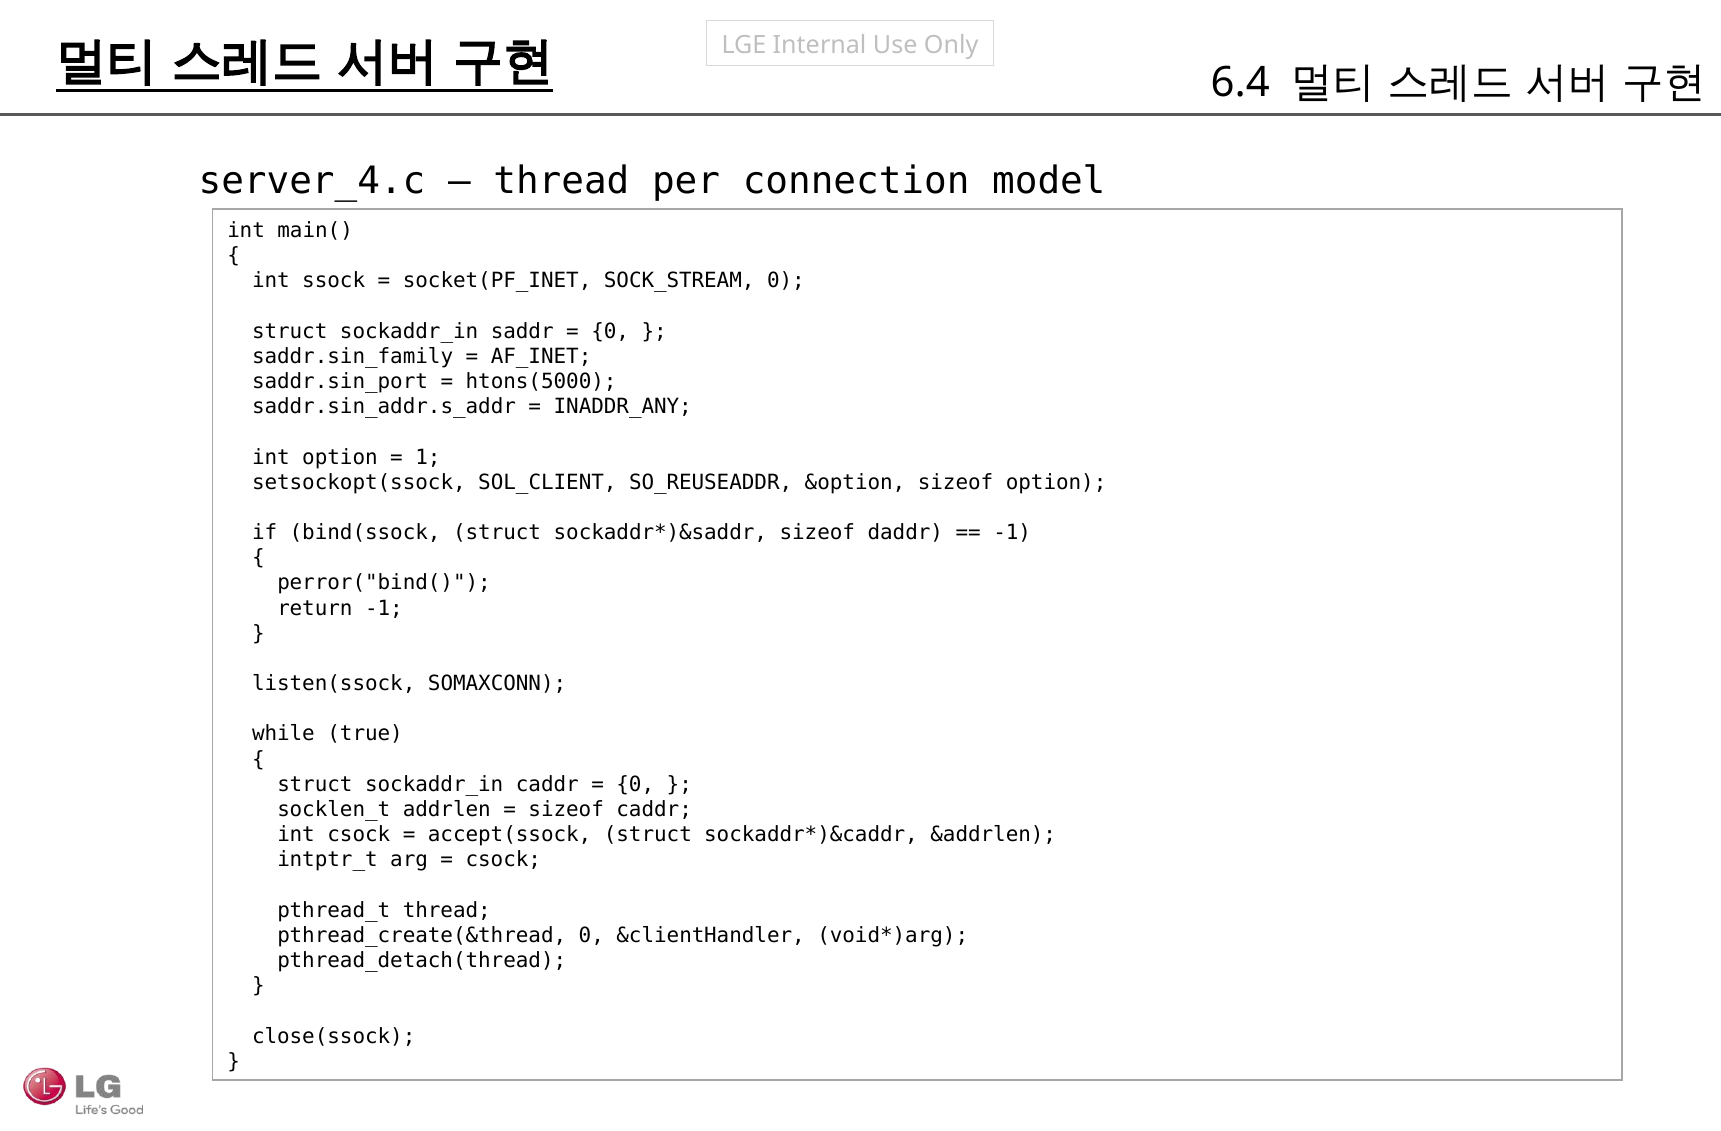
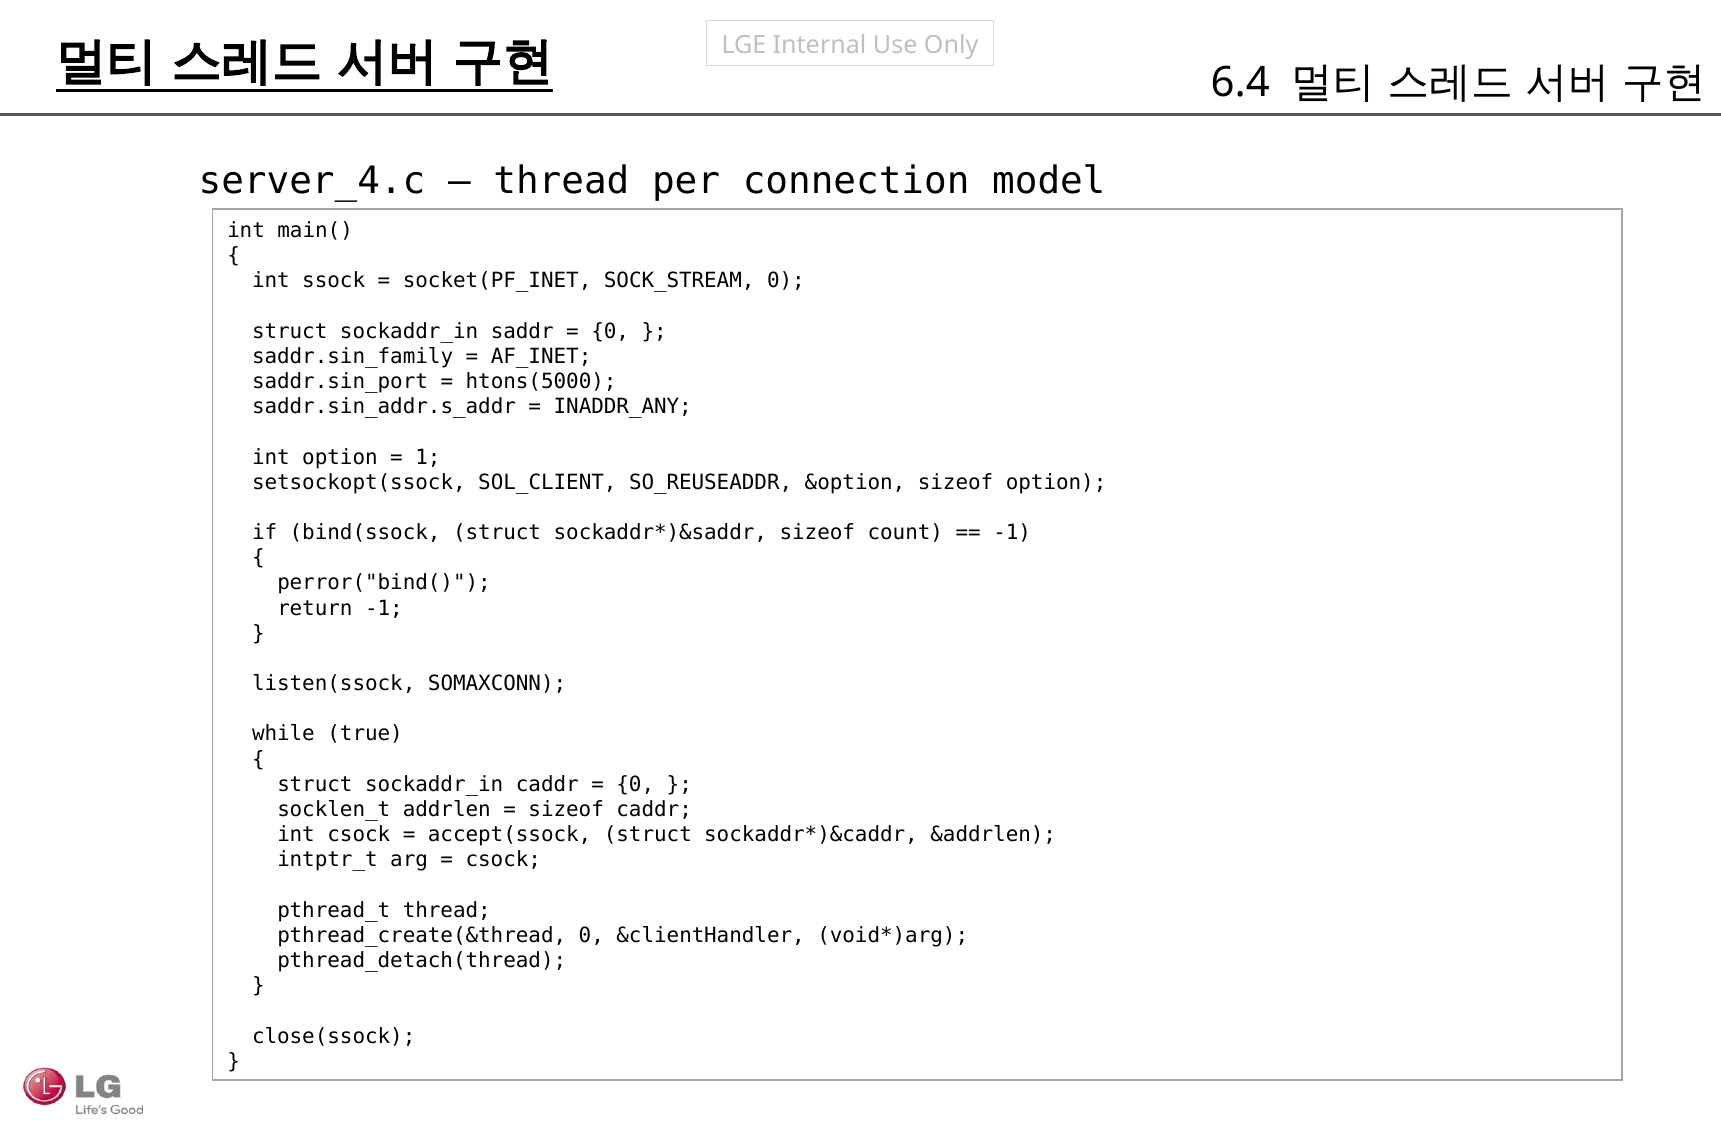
daddr: daddr -> count
